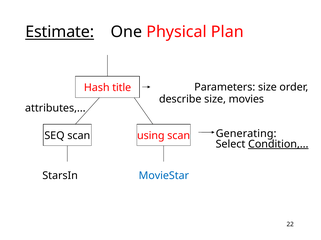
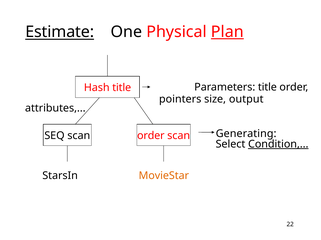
Plan underline: none -> present
Parameters size: size -> title
describe: describe -> pointers
movies: movies -> output
scan using: using -> order
MovieStar colour: blue -> orange
